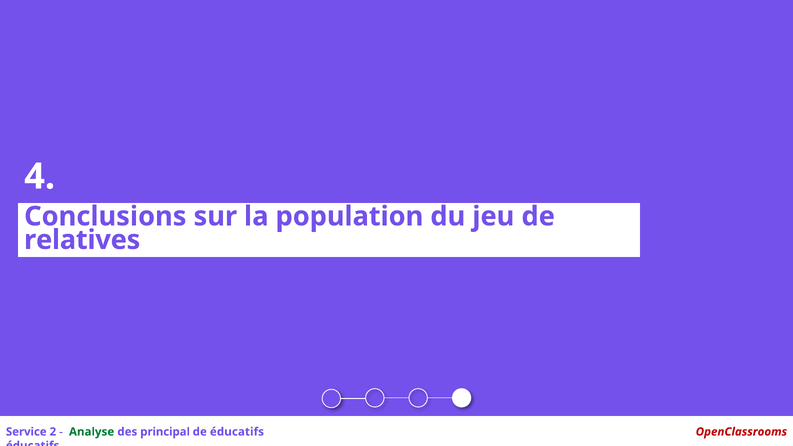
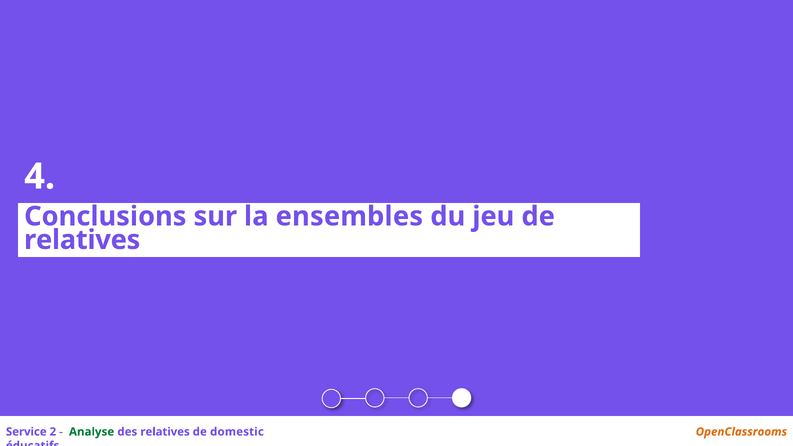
population: population -> ensembles
des principal: principal -> relatives
de éducatifs: éducatifs -> domestic
OpenClassrooms colour: red -> orange
